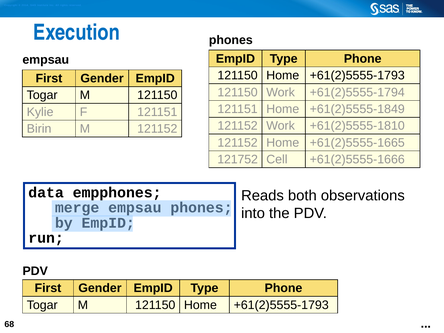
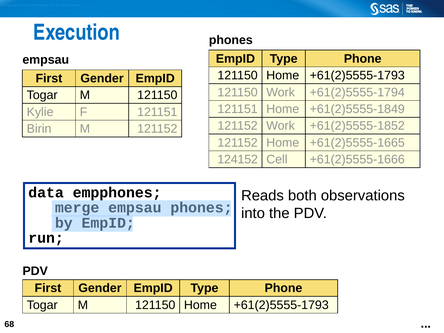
+61(2)5555-1810: +61(2)5555-1810 -> +61(2)5555-1852
121752: 121752 -> 124152
